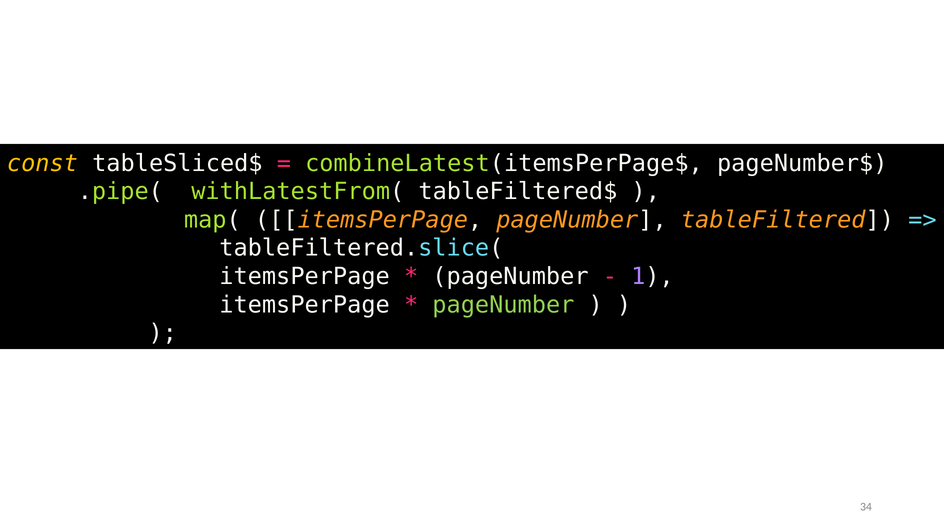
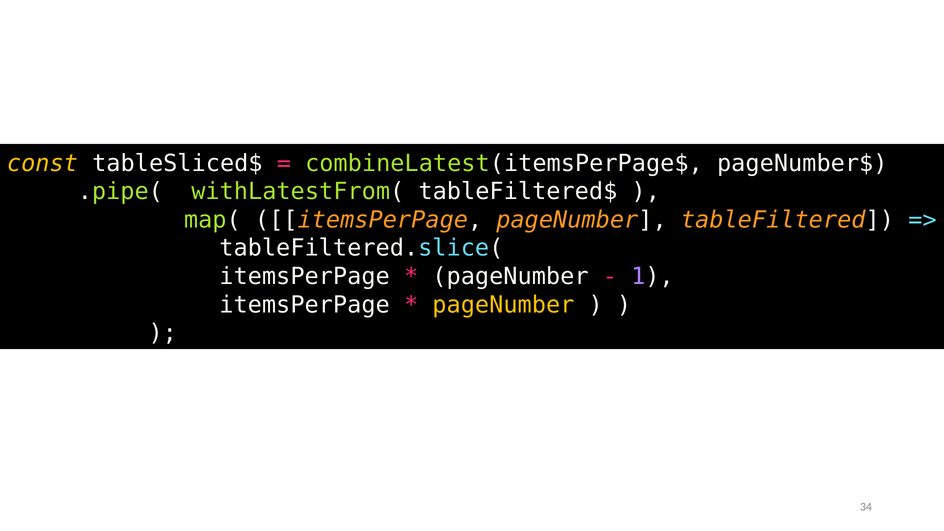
pageNumber at (503, 305) colour: light green -> yellow
